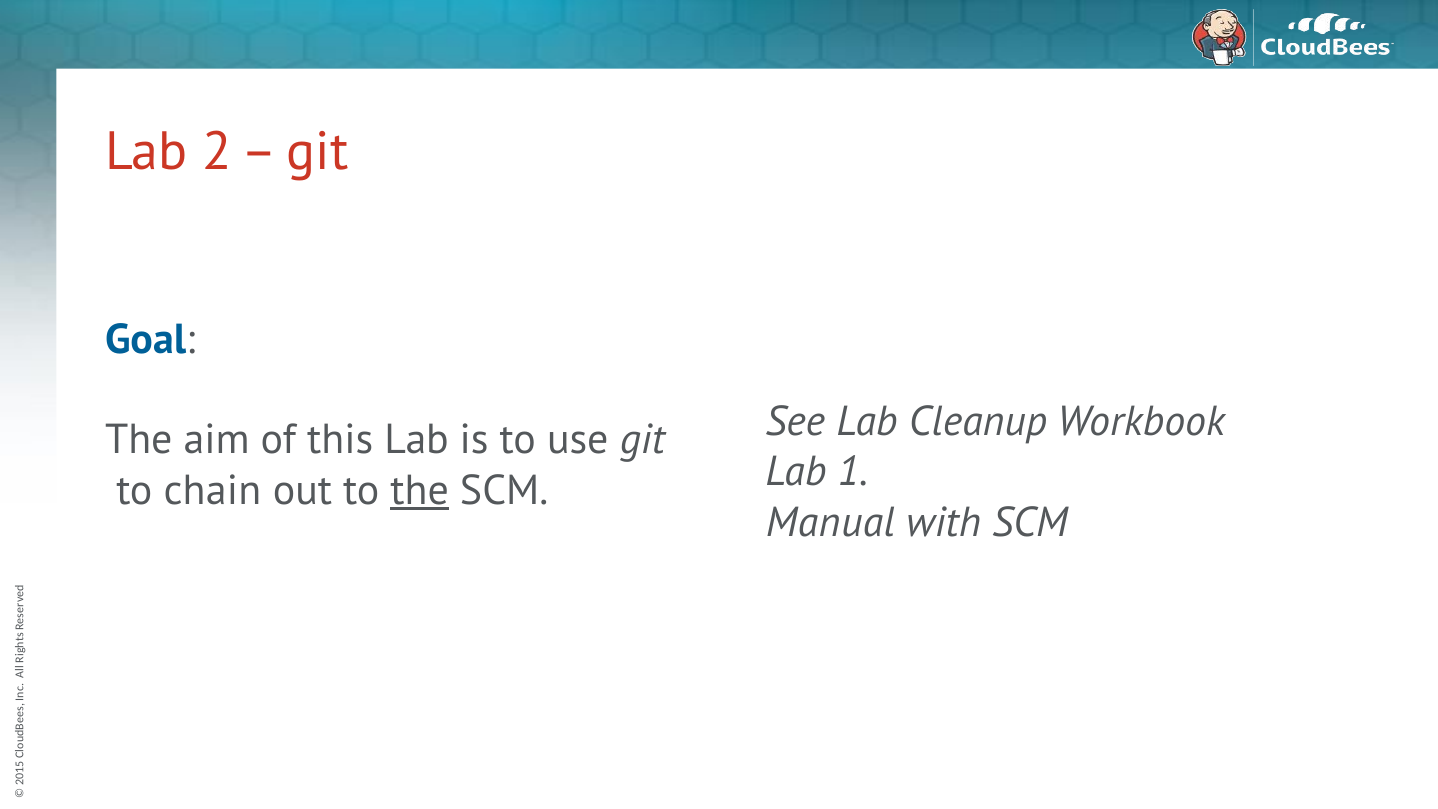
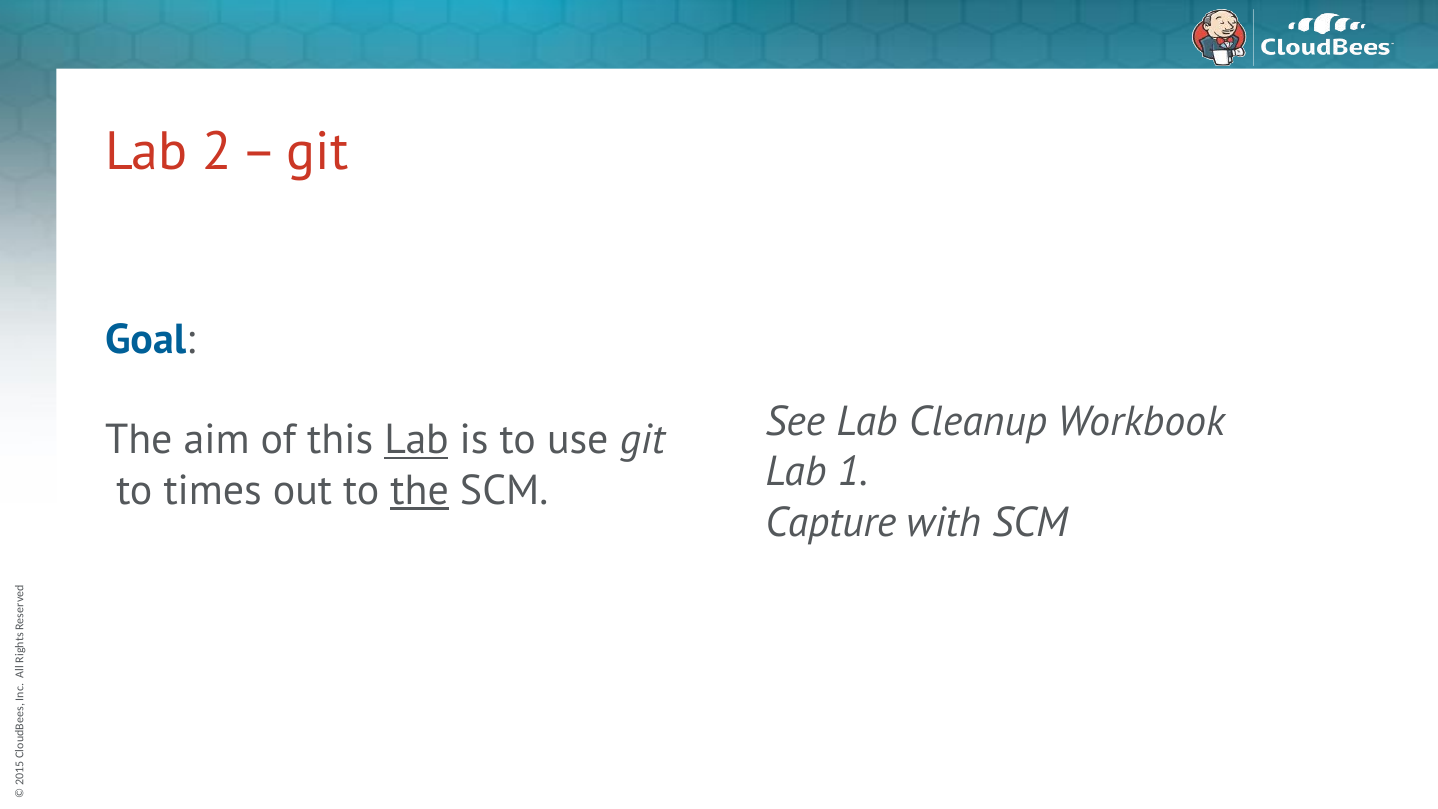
Lab at (417, 440) underline: none -> present
chain: chain -> times
Manual: Manual -> Capture
